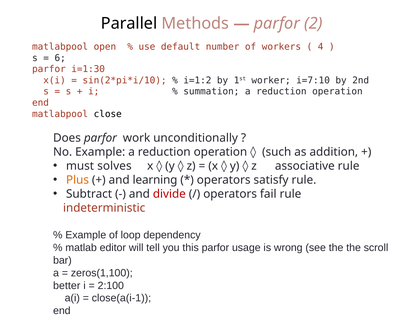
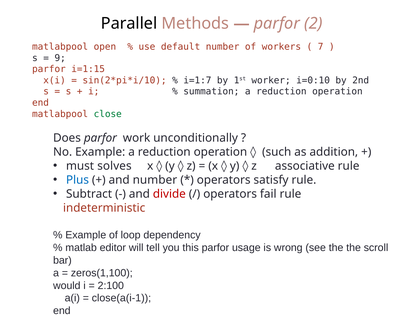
4: 4 -> 7
6: 6 -> 9
i=1:30: i=1:30 -> i=1:15
i=1:2: i=1:2 -> i=1:7
i=7:10: i=7:10 -> i=0:10
close colour: black -> green
Plus colour: orange -> blue
and learning: learning -> number
better: better -> would
